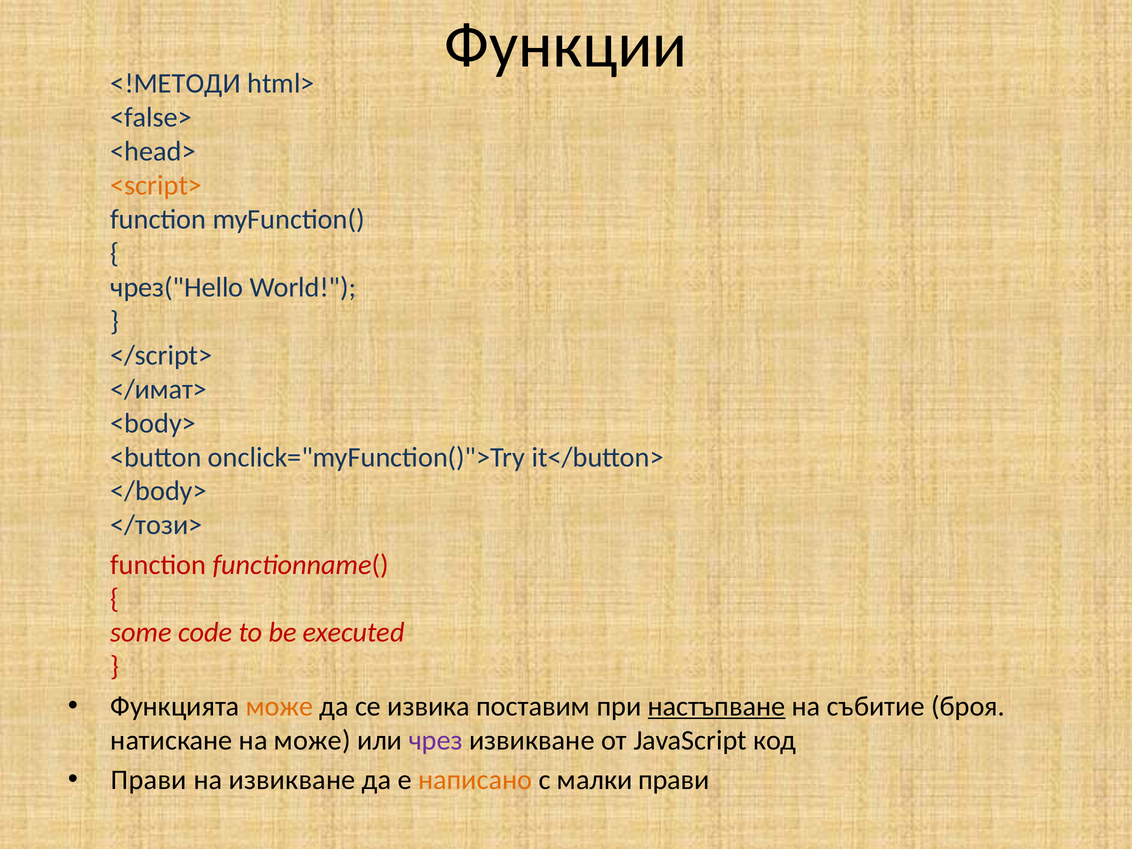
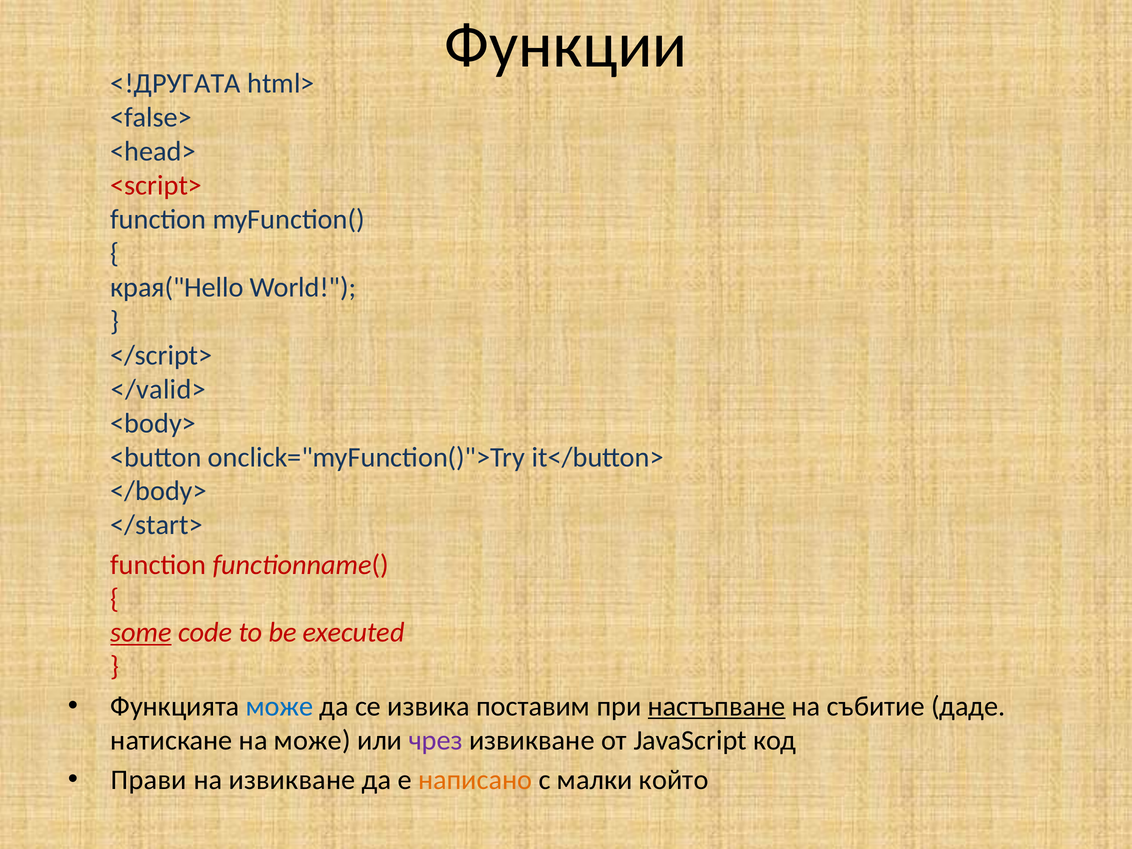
<!МЕТОДИ: <!МЕТОДИ -> <!ДРУГАТА
<script> colour: orange -> red
чрез("Hello: чрез("Hello -> края("Hello
</имат>: </имат> -> </valid>
</този>: </този> -> </start>
some underline: none -> present
може at (280, 706) colour: orange -> blue
броя: броя -> даде
малки прави: прави -> който
